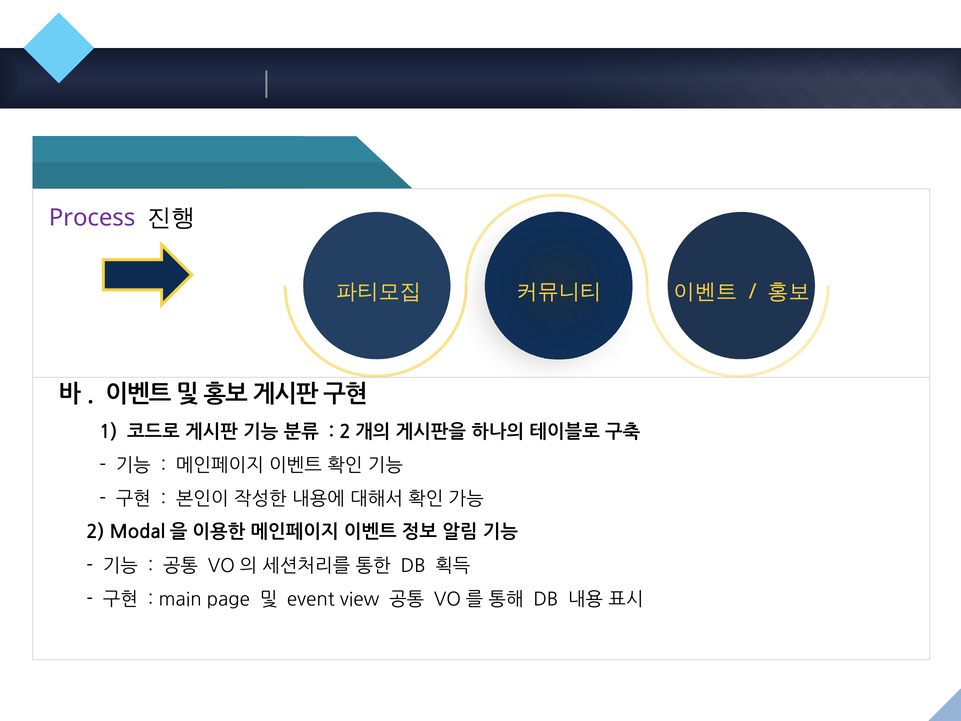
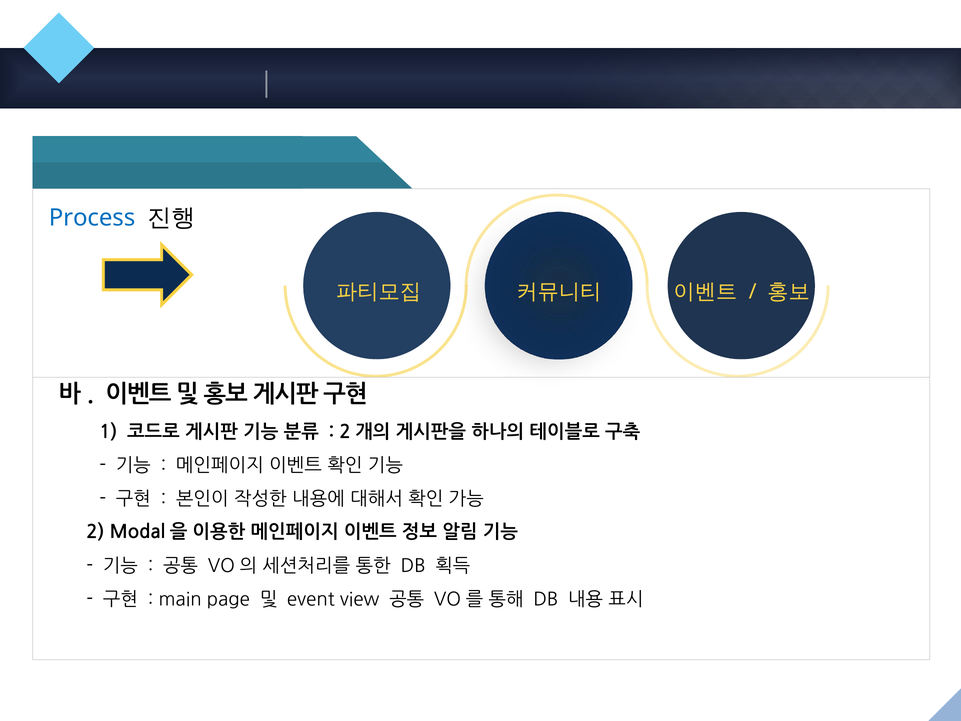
Process colour: purple -> blue
